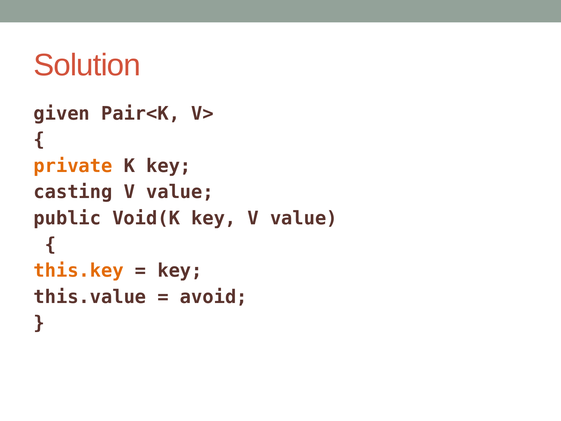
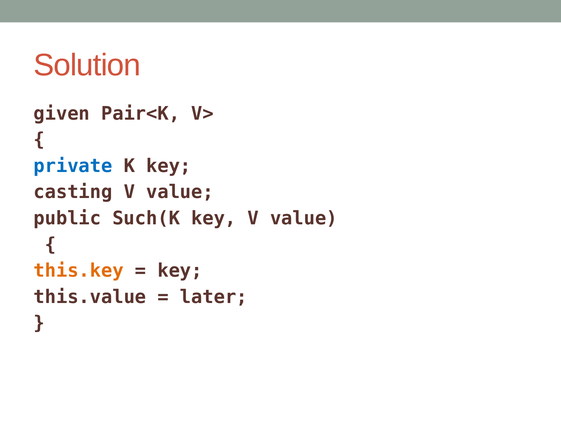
private colour: orange -> blue
Void(K: Void(K -> Such(K
avoid: avoid -> later
